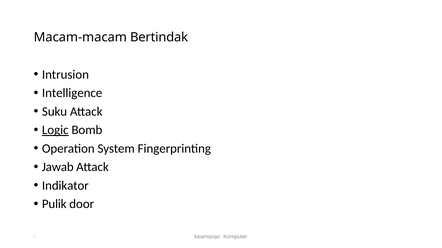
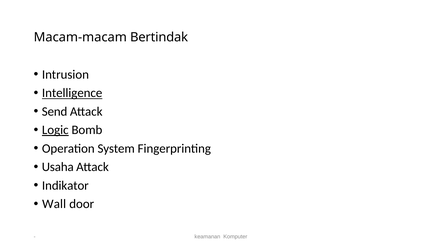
Intelligence underline: none -> present
Suku: Suku -> Send
Jawab: Jawab -> Usaha
Pulik: Pulik -> Wall
